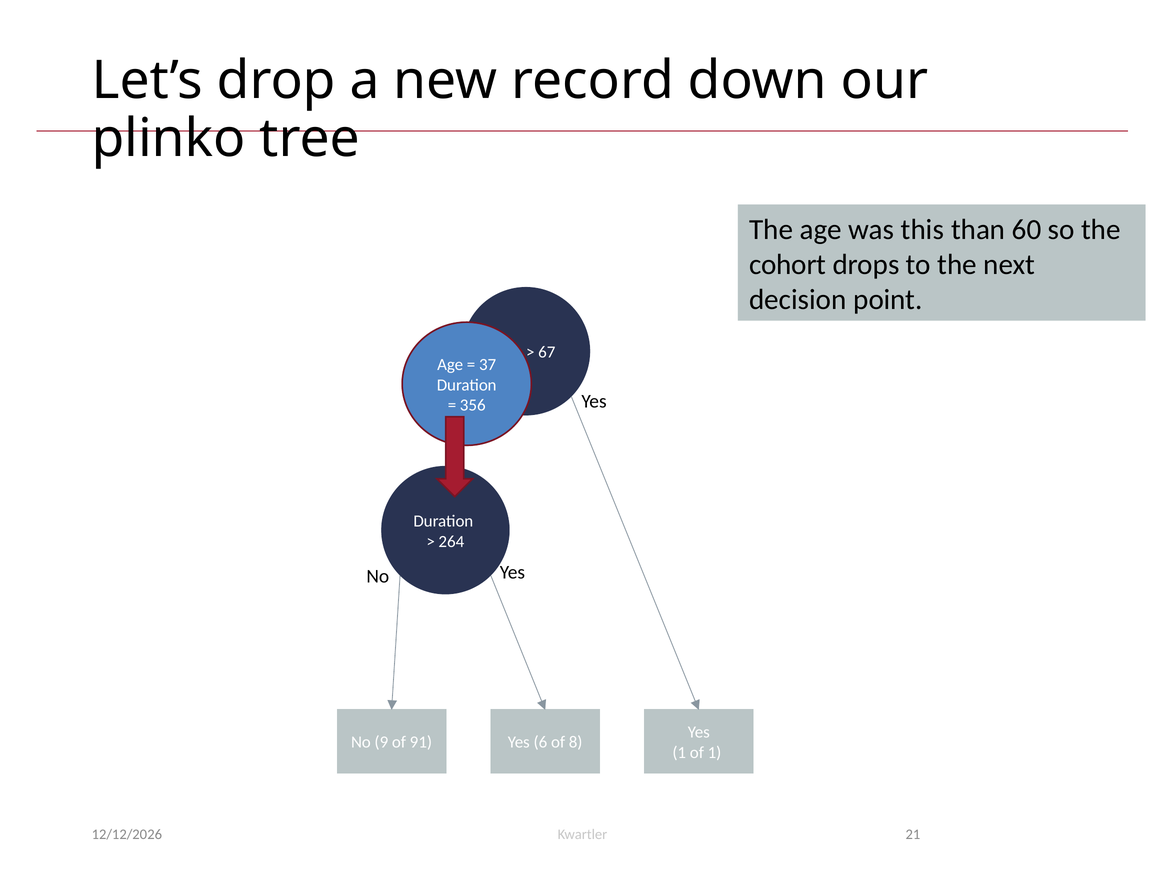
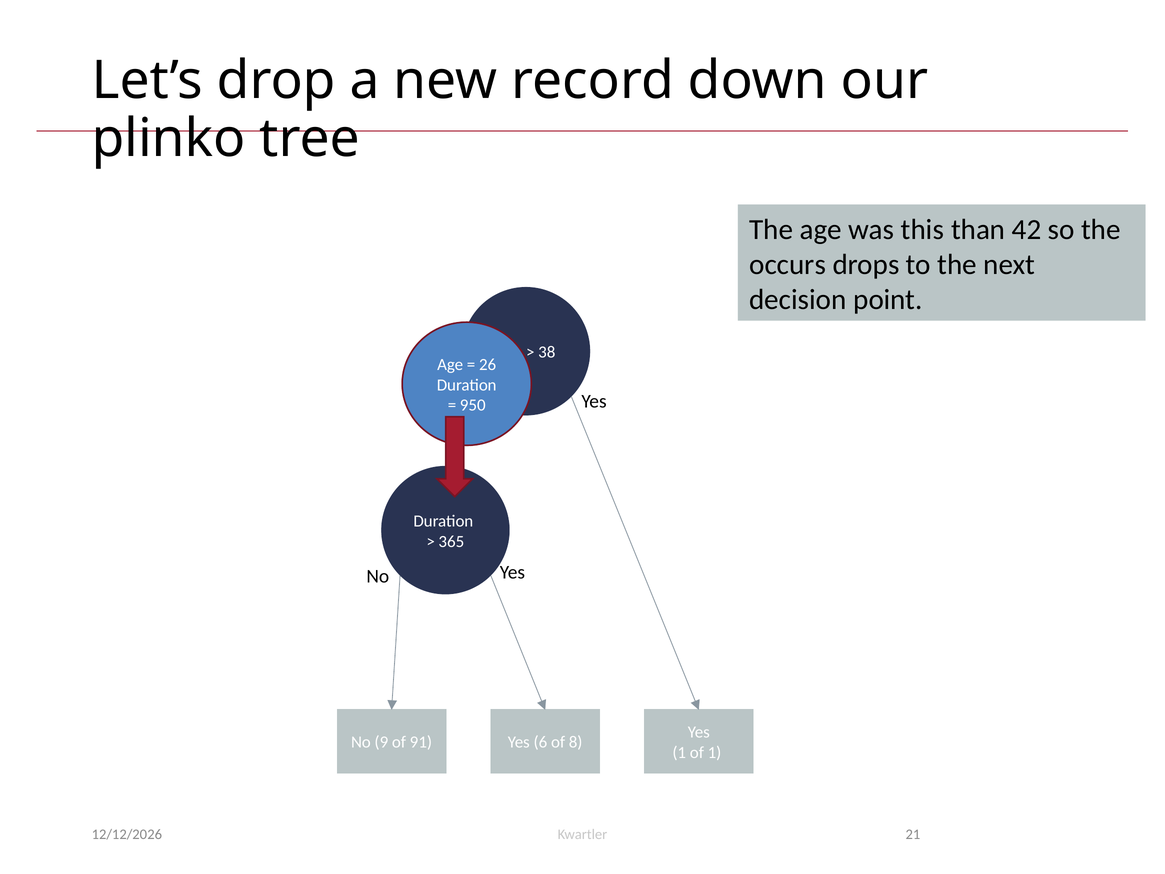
60: 60 -> 42
cohort: cohort -> occurs
67: 67 -> 38
37: 37 -> 26
356: 356 -> 950
264: 264 -> 365
